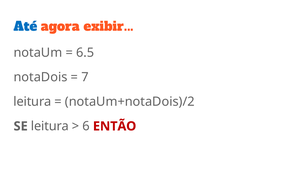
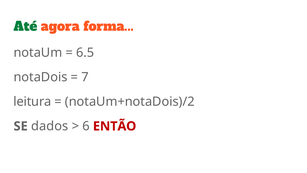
Até colour: blue -> green
exibir: exibir -> forma
SE leitura: leitura -> dados
